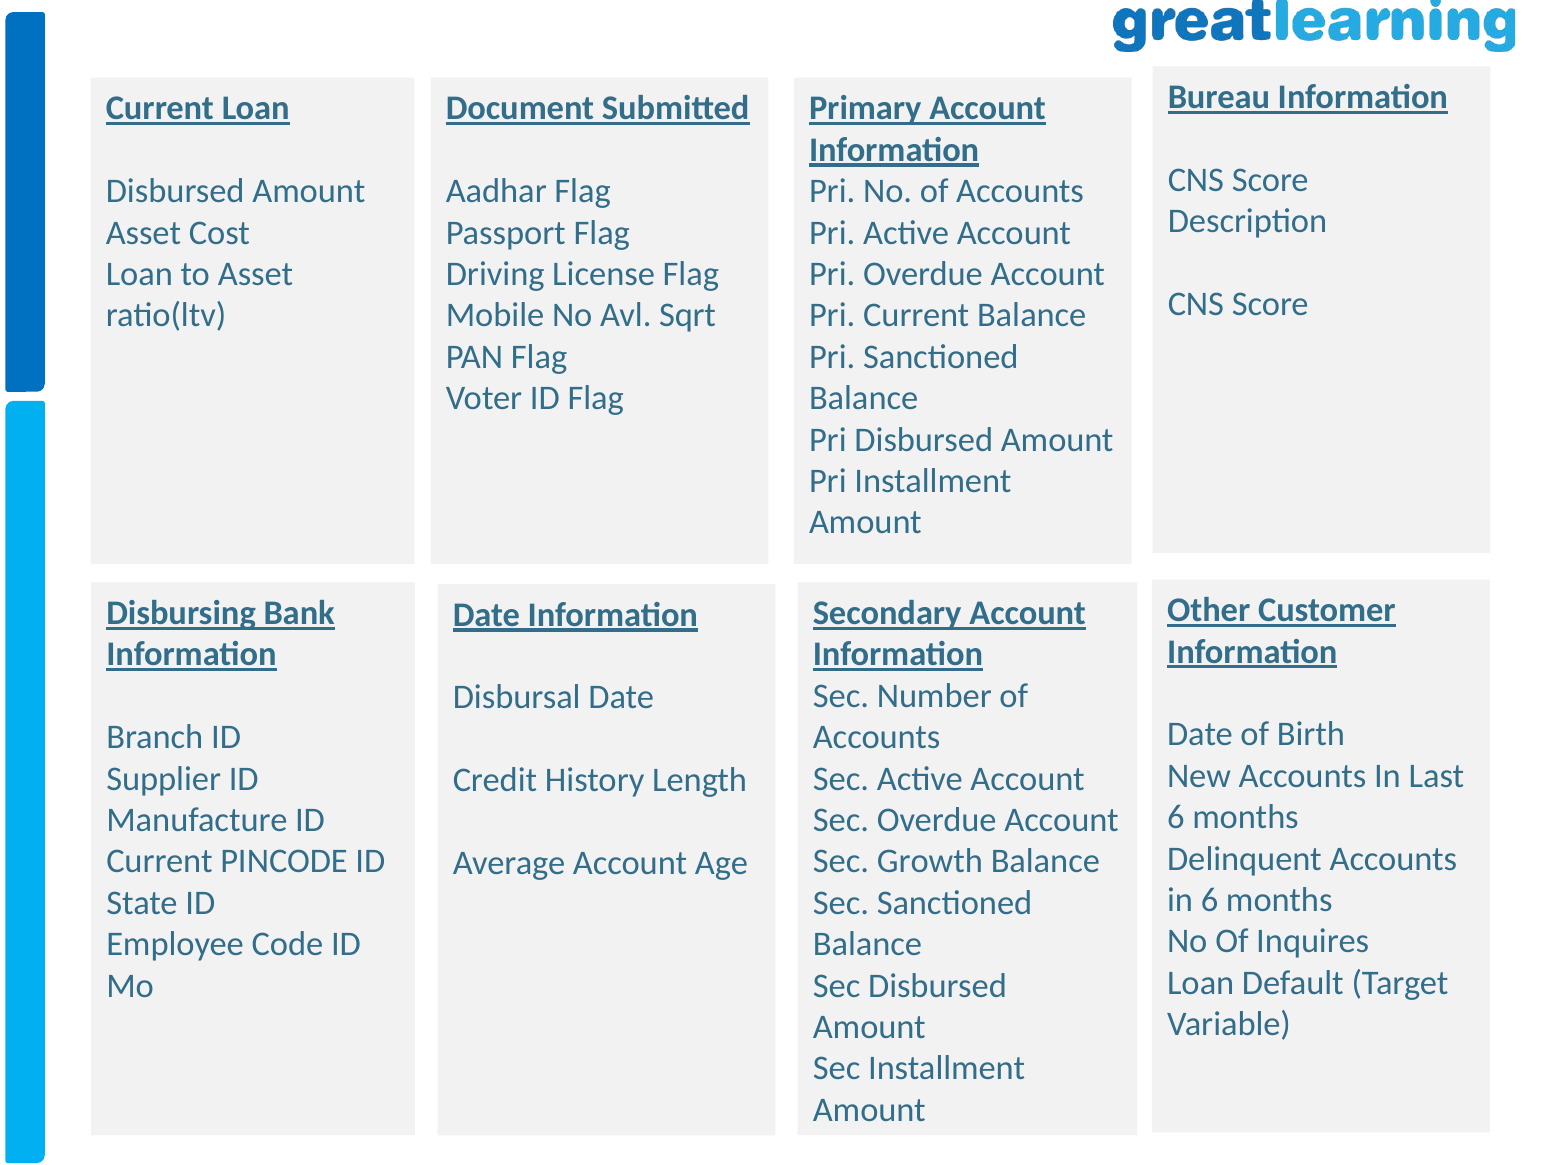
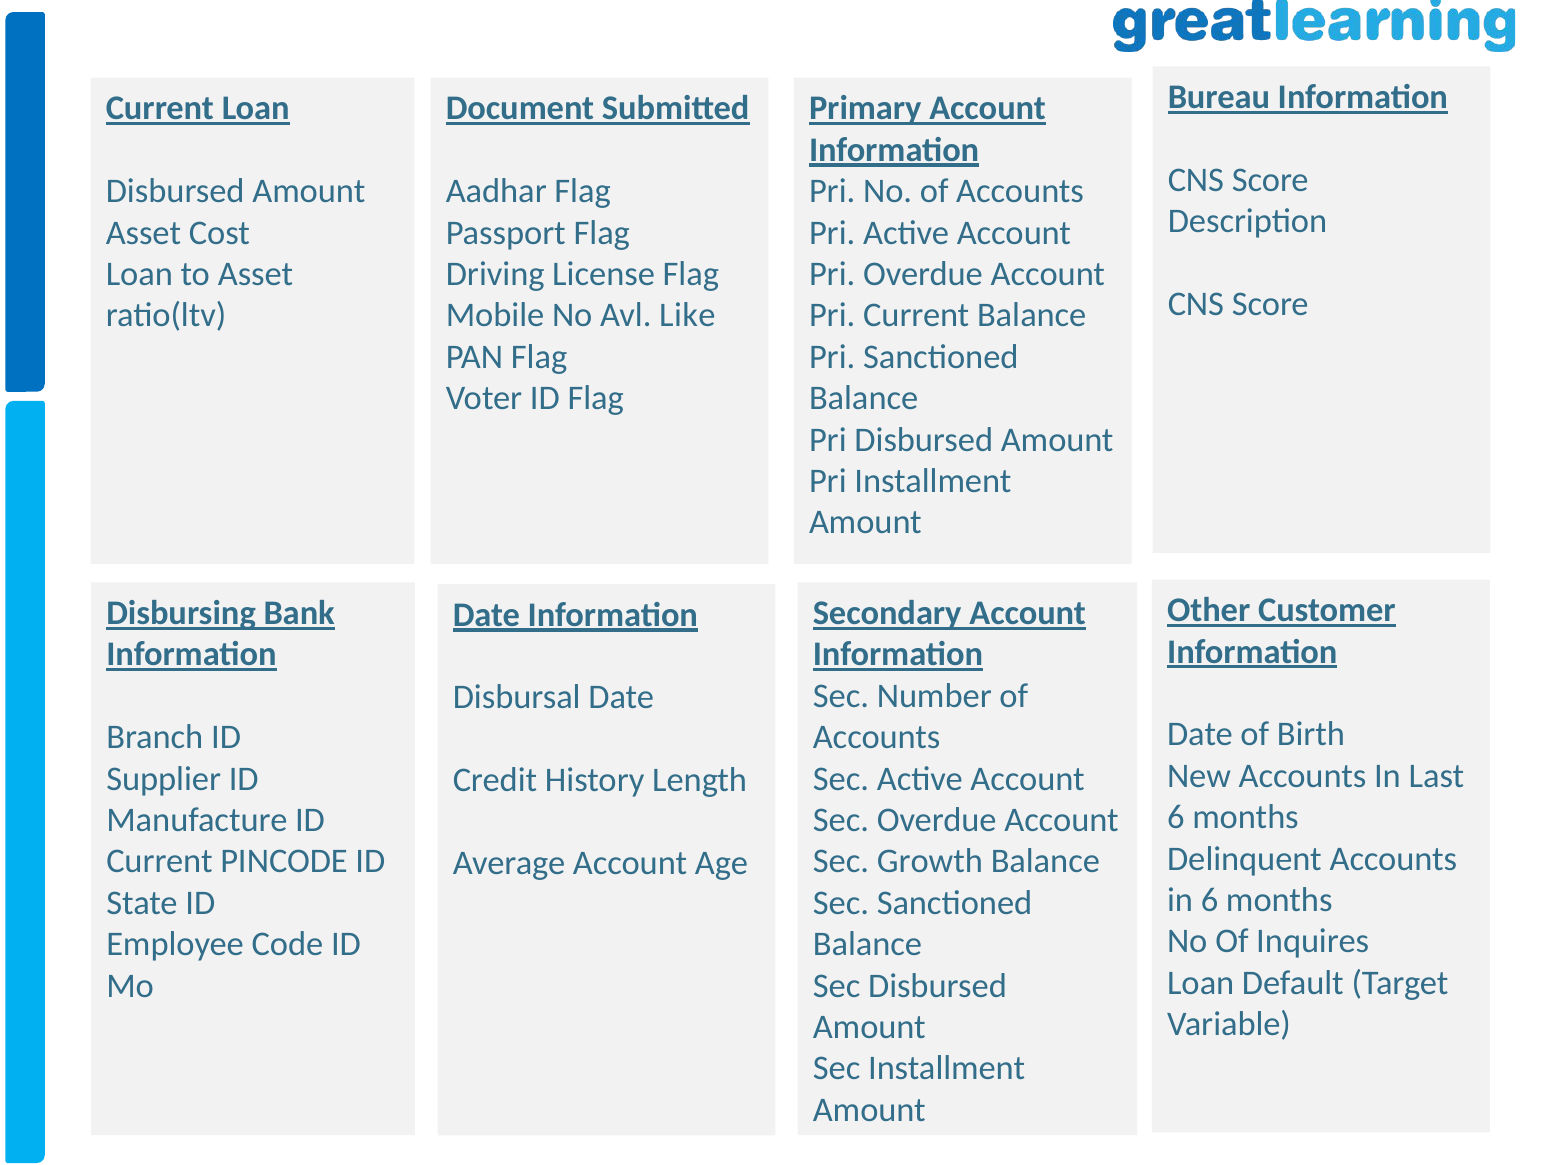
Sqrt: Sqrt -> Like
